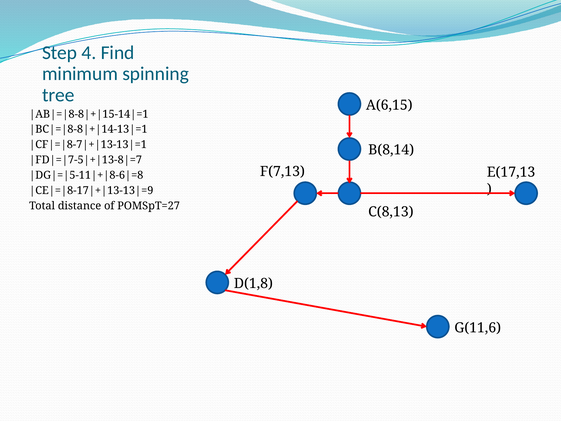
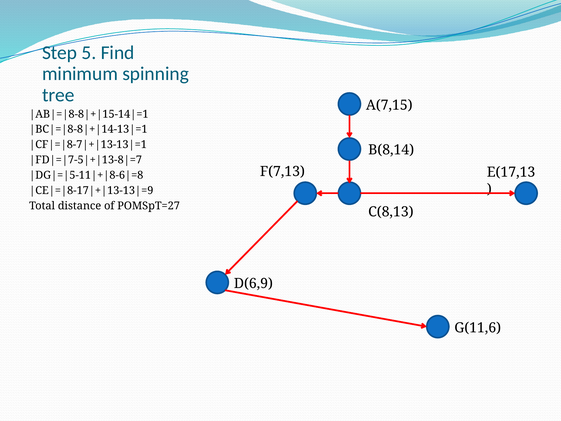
4: 4 -> 5
A(6,15: A(6,15 -> A(7,15
D(1,8: D(1,8 -> D(6,9
